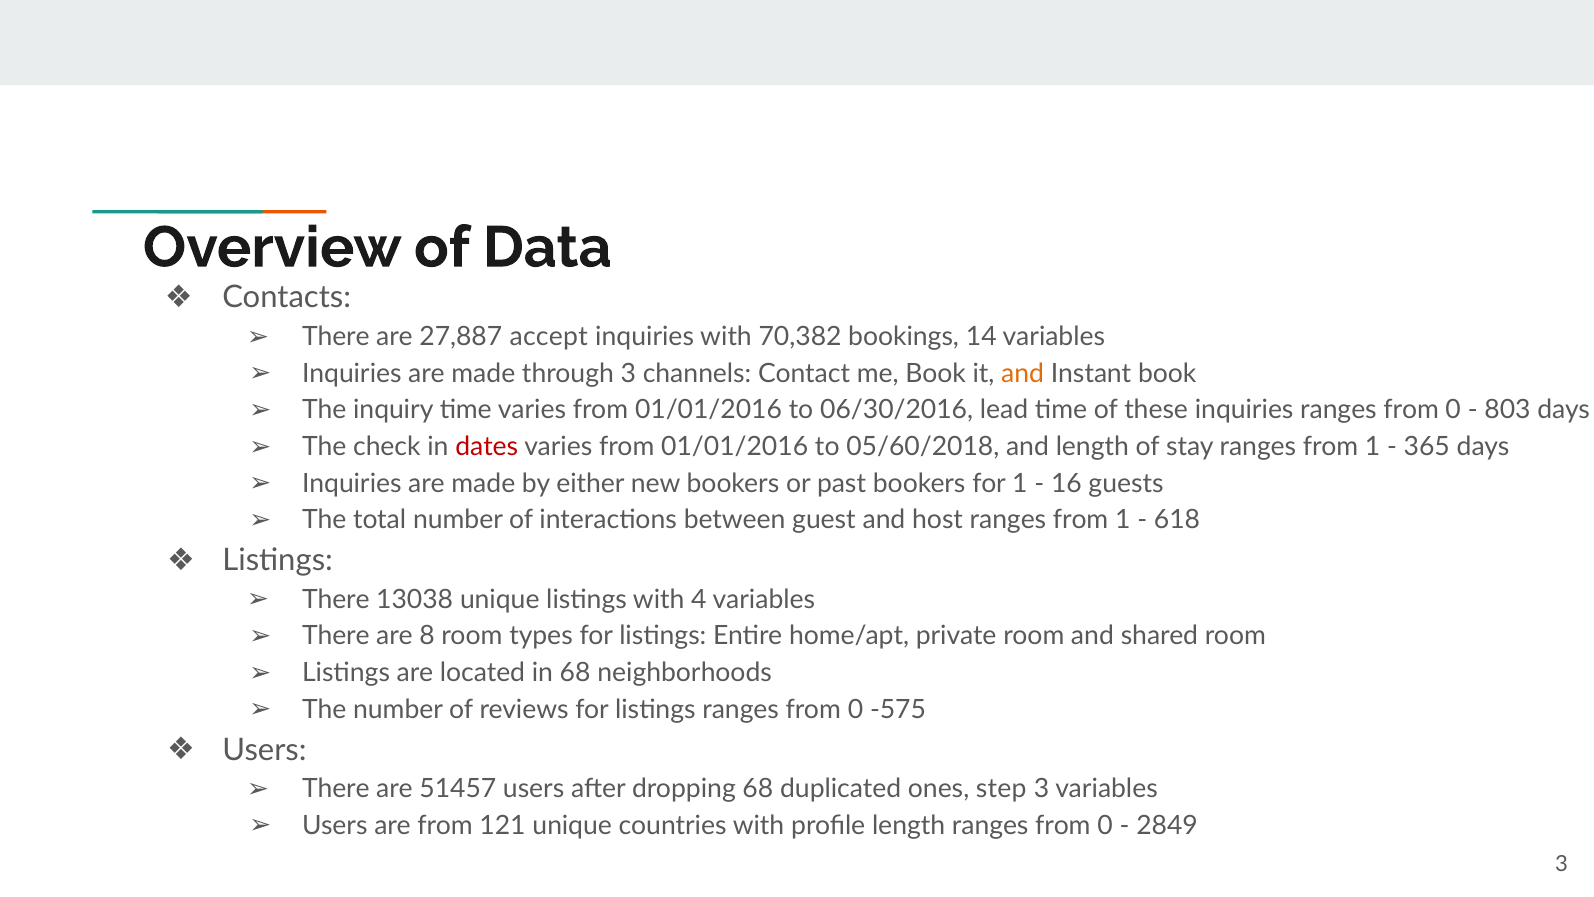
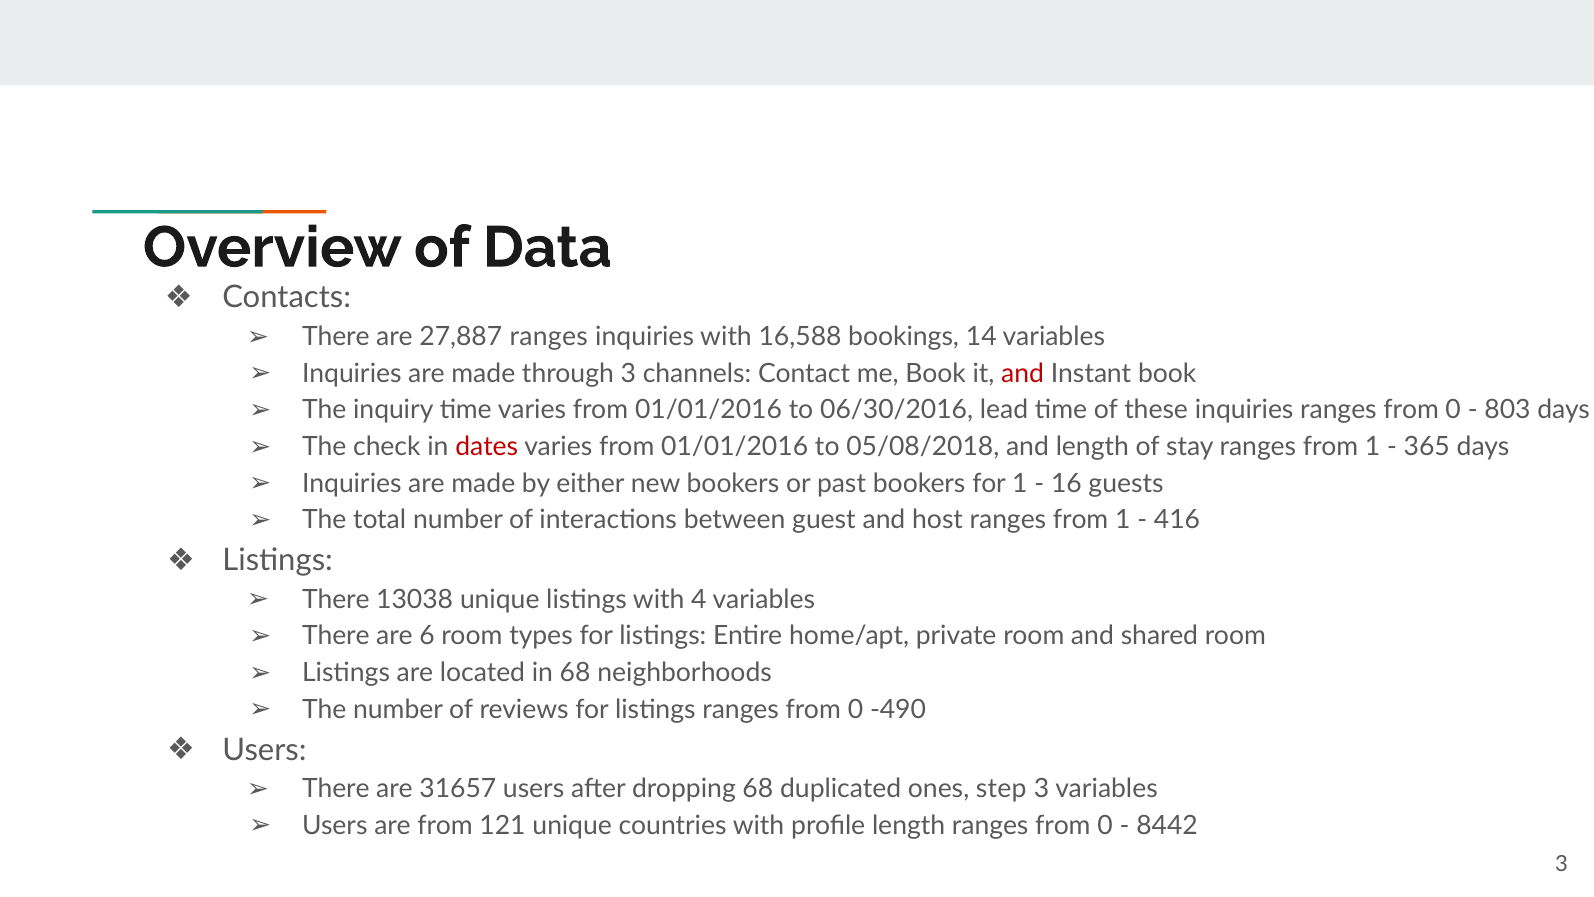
27,887 accept: accept -> ranges
70,382: 70,382 -> 16,588
and at (1023, 373) colour: orange -> red
05/60/2018: 05/60/2018 -> 05/08/2018
618: 618 -> 416
8: 8 -> 6
-575: -575 -> -490
51457: 51457 -> 31657
2849: 2849 -> 8442
